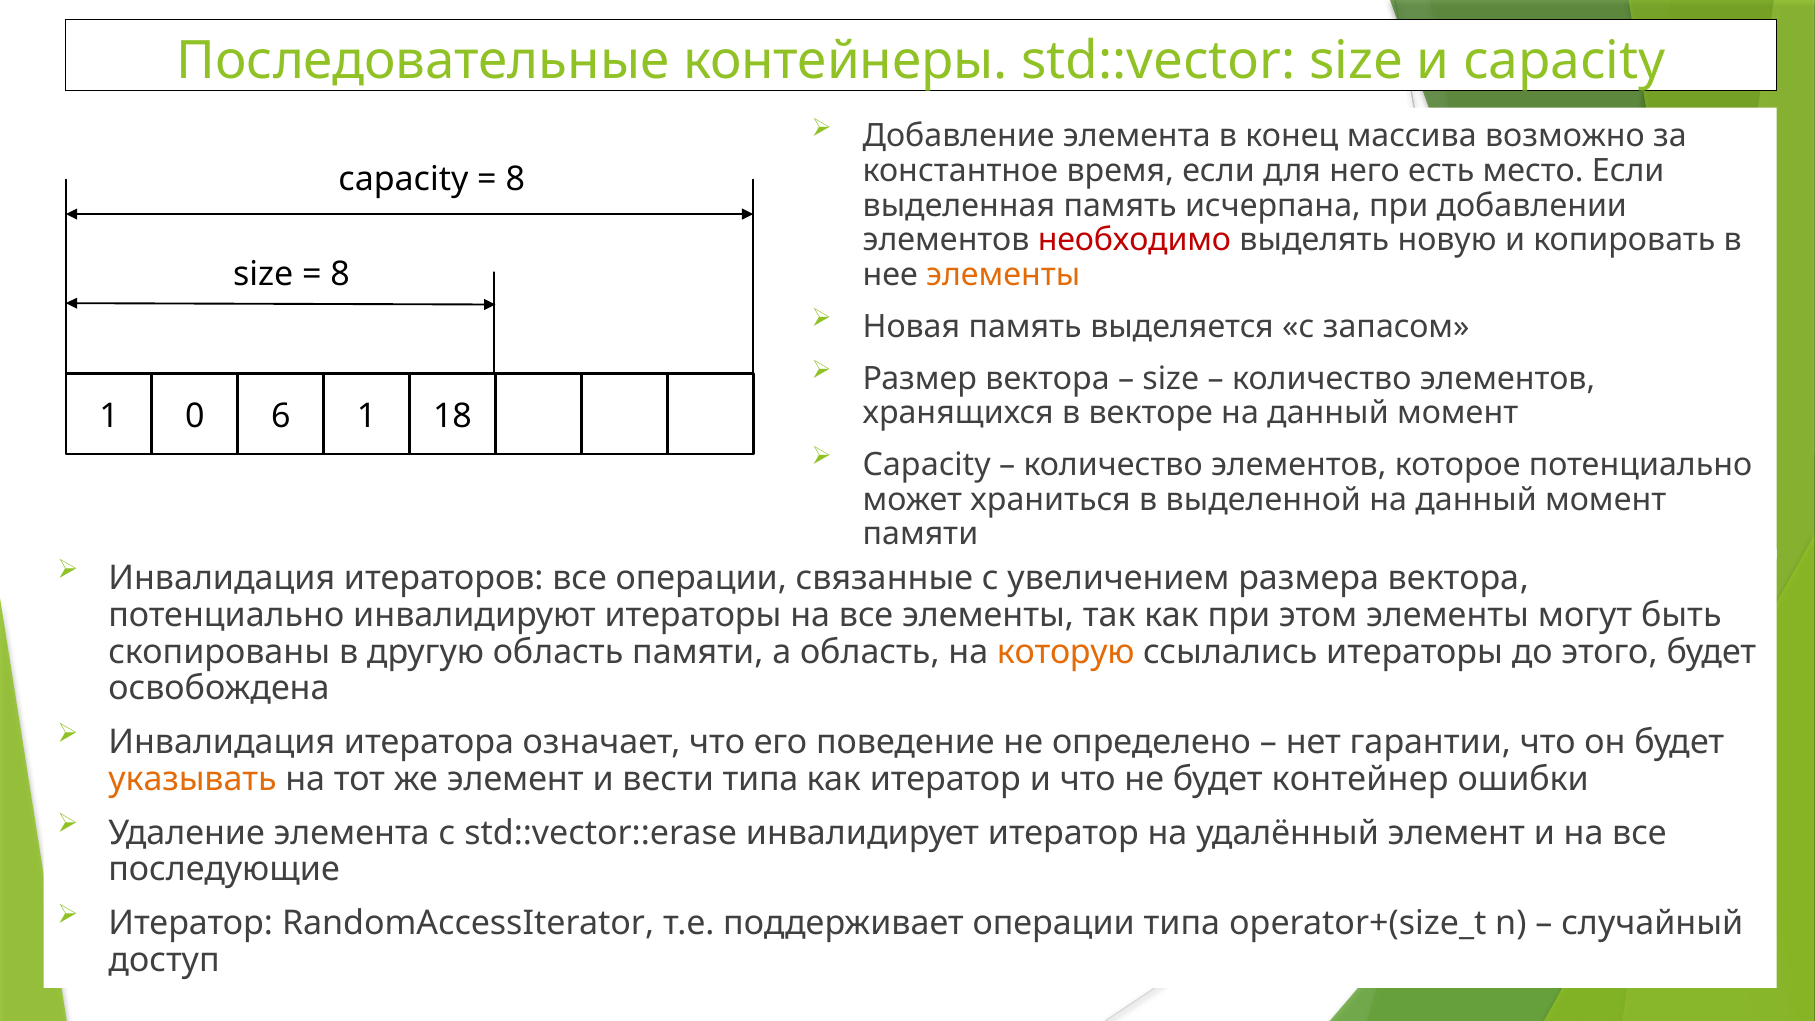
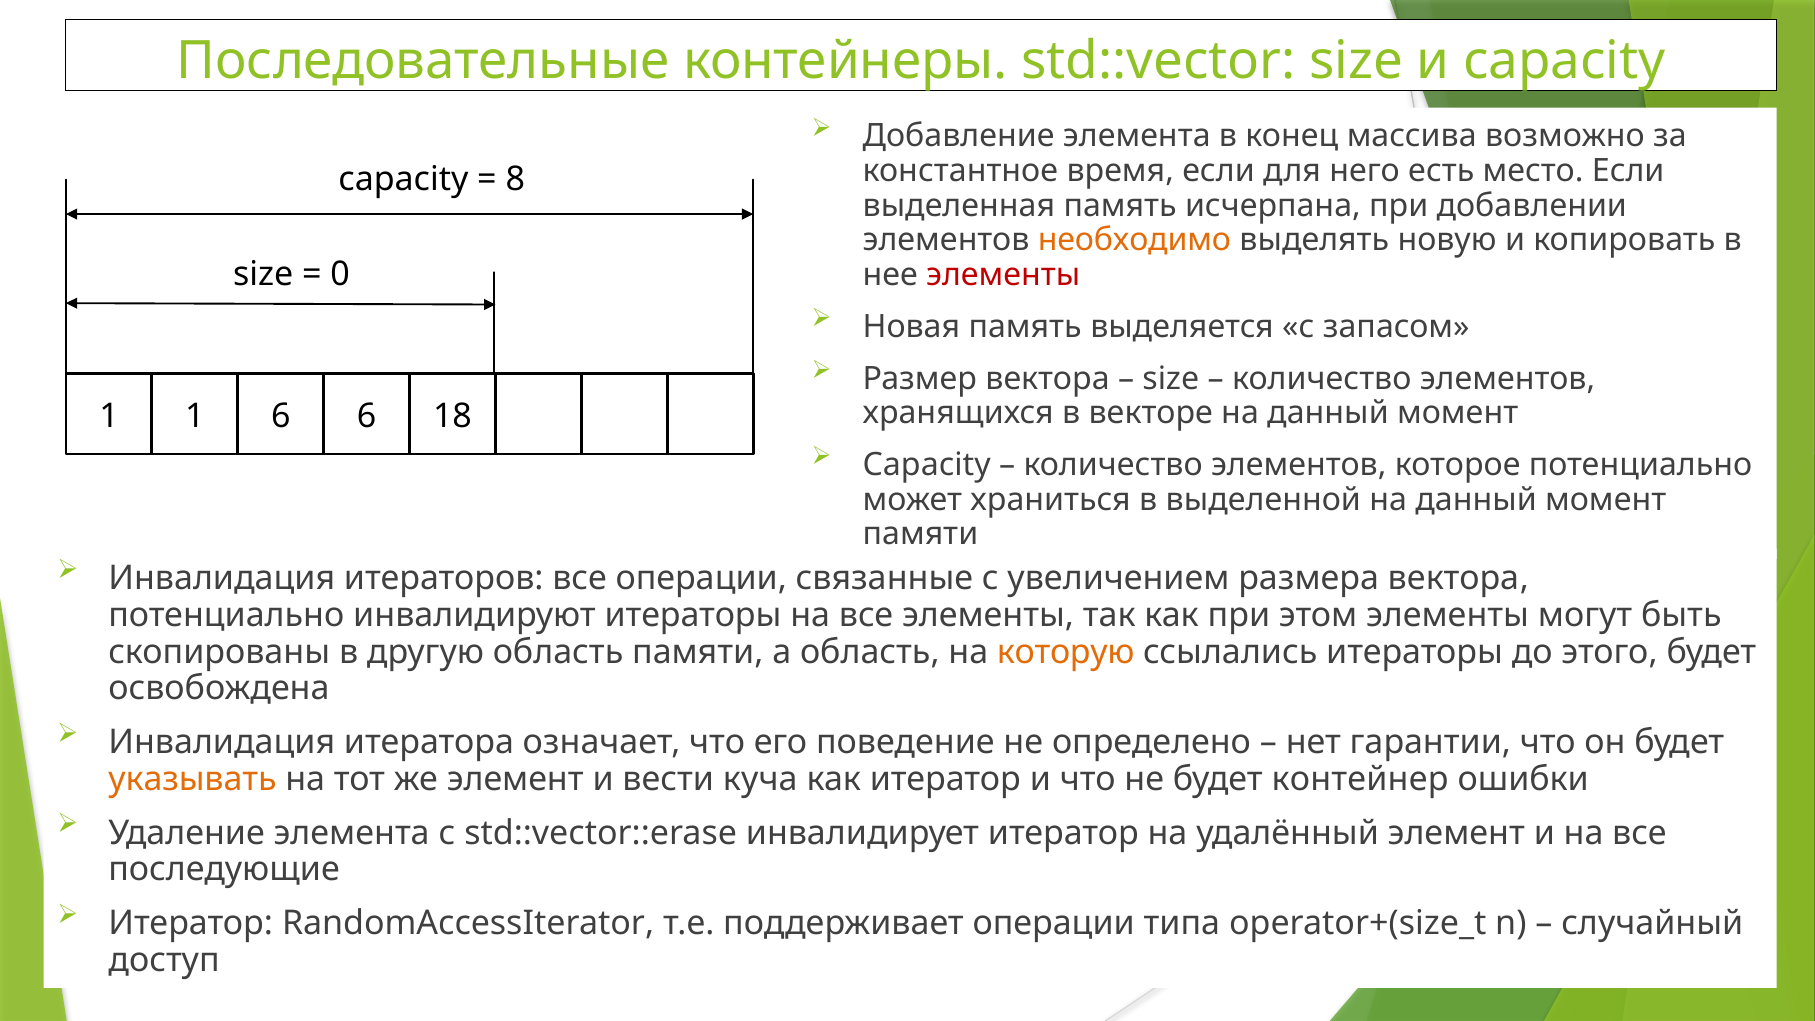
необходимо colour: red -> orange
8 at (340, 274): 8 -> 0
элементы at (1003, 275) colour: orange -> red
1 0: 0 -> 1
6 1: 1 -> 6
вести типа: типа -> куча
